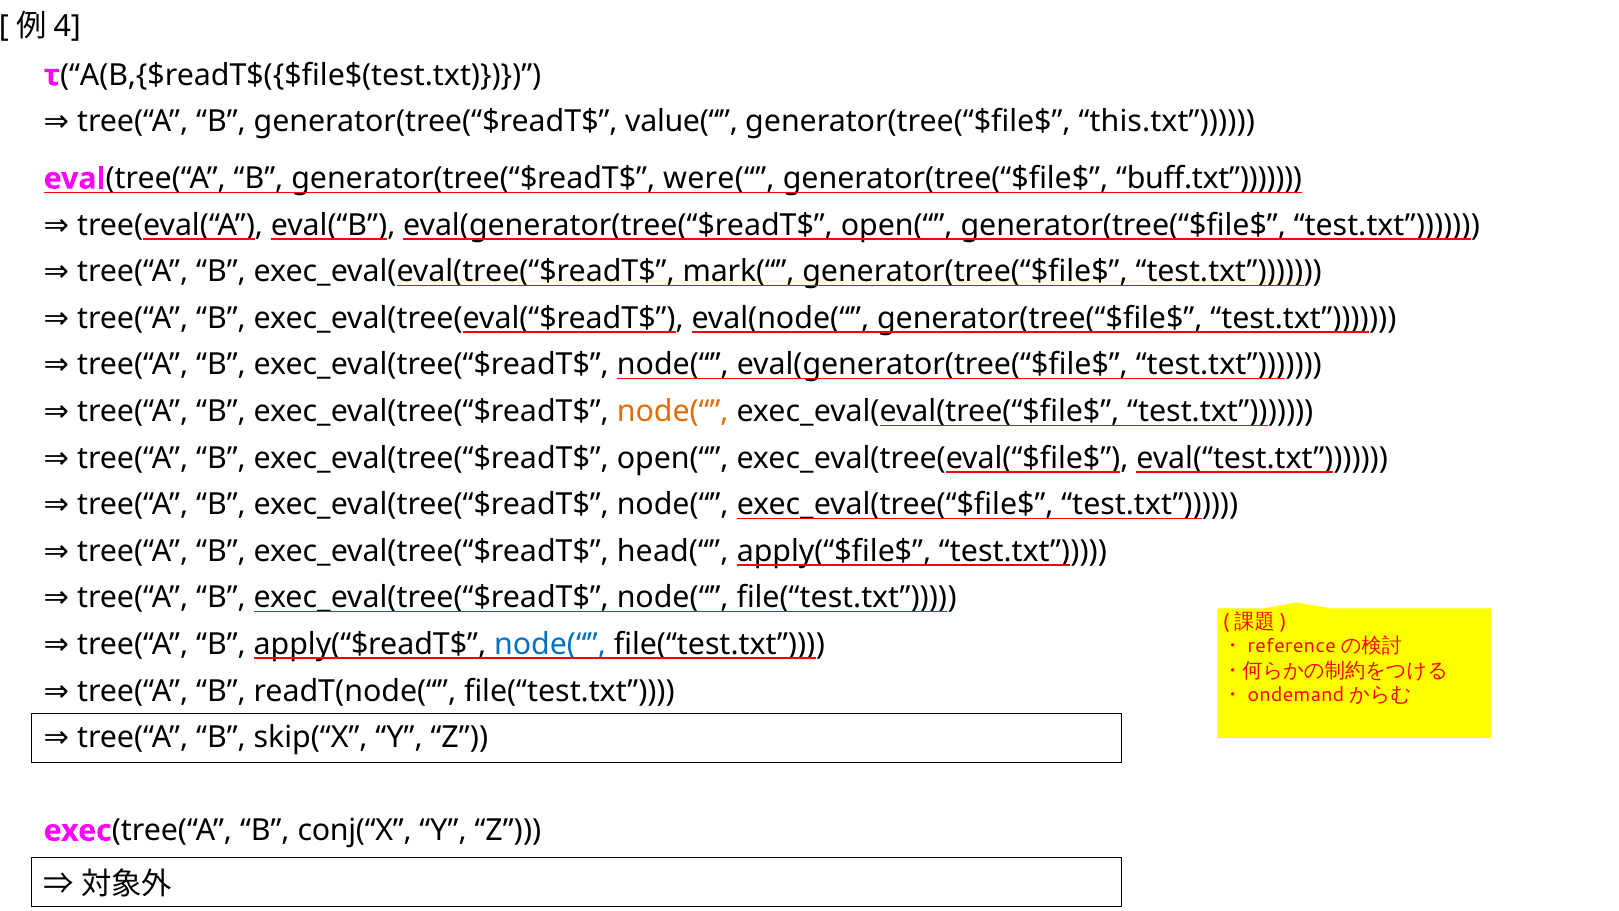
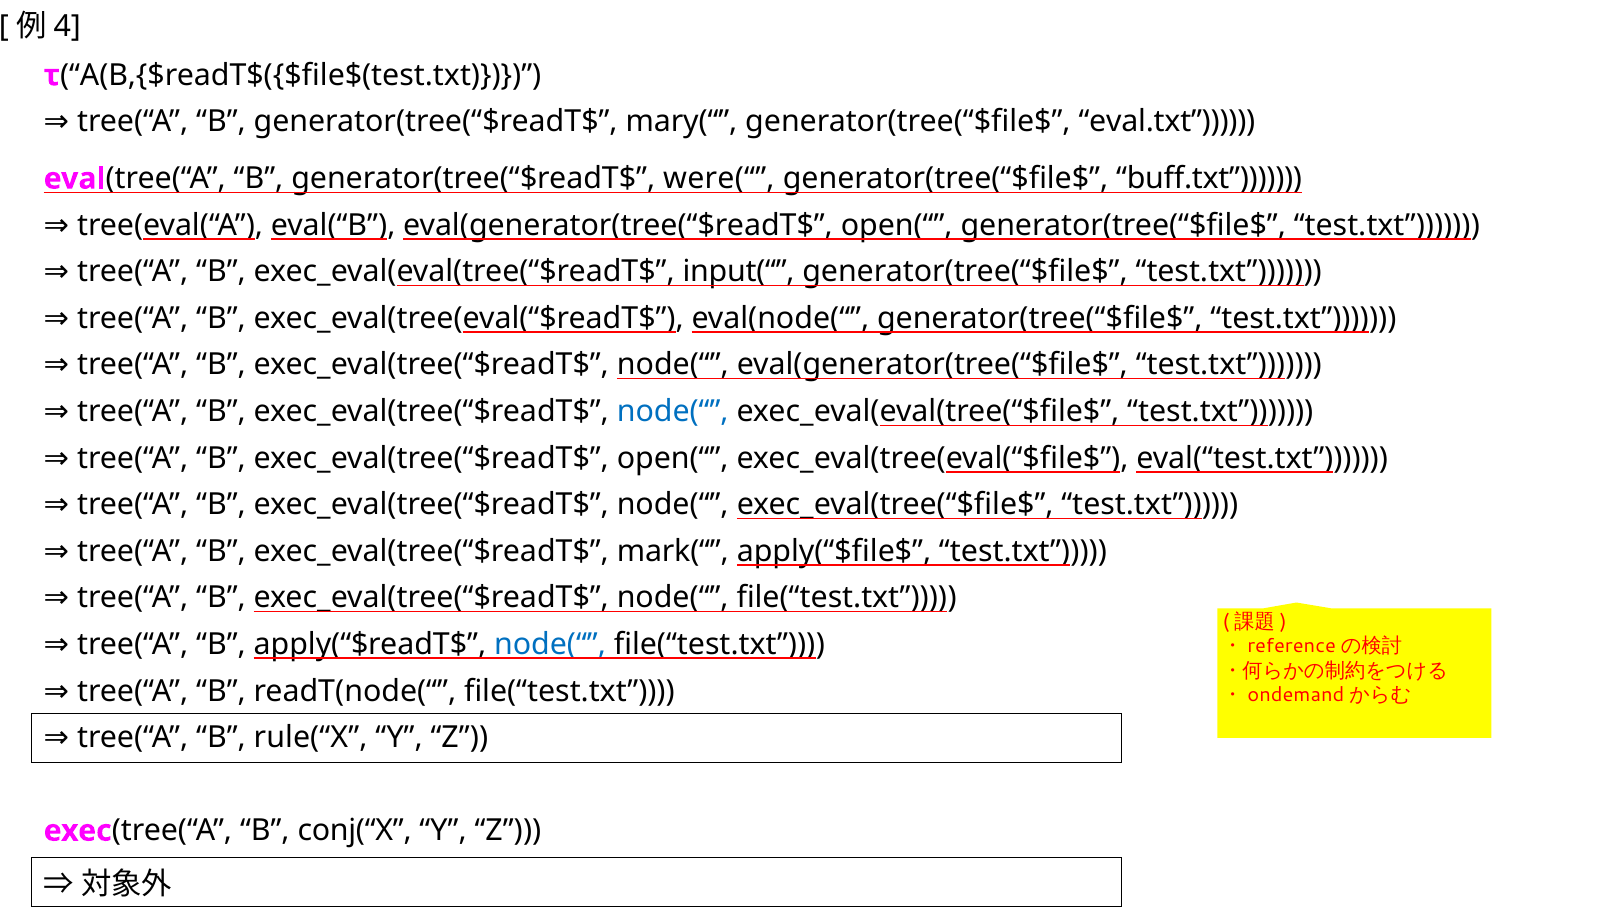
value(“: value(“ -> mary(“
this.txt: this.txt -> eval.txt
mark(“: mark(“ -> input(“
node(“ at (673, 411) colour: orange -> blue
head(“: head(“ -> mark(“
skip(“X: skip(“X -> rule(“X
